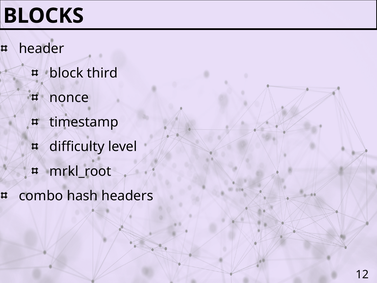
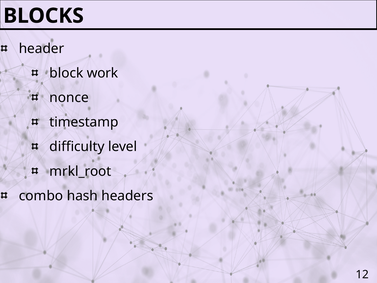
third: third -> work
